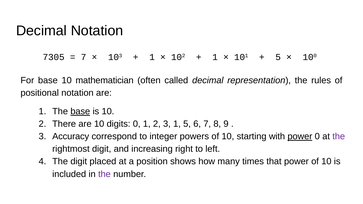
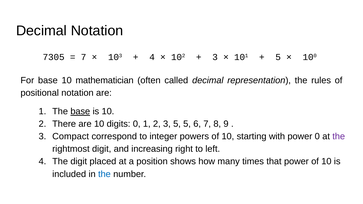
1 at (152, 57): 1 -> 4
1 at (215, 57): 1 -> 3
3 1: 1 -> 5
Accuracy: Accuracy -> Compact
power at (300, 137) underline: present -> none
the at (104, 174) colour: purple -> blue
